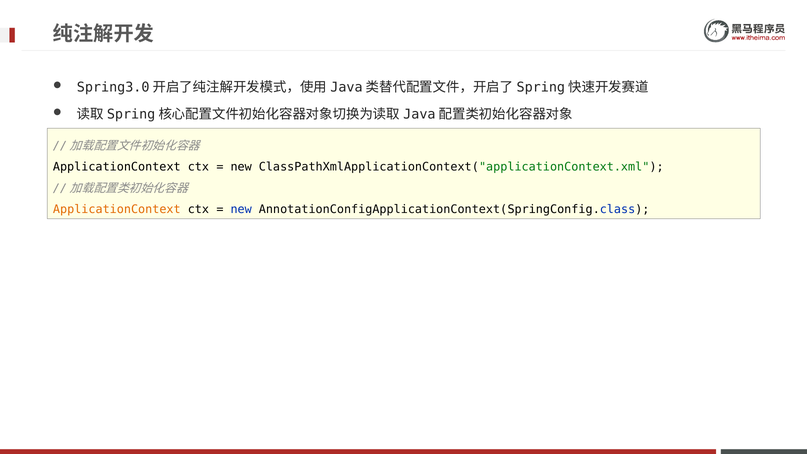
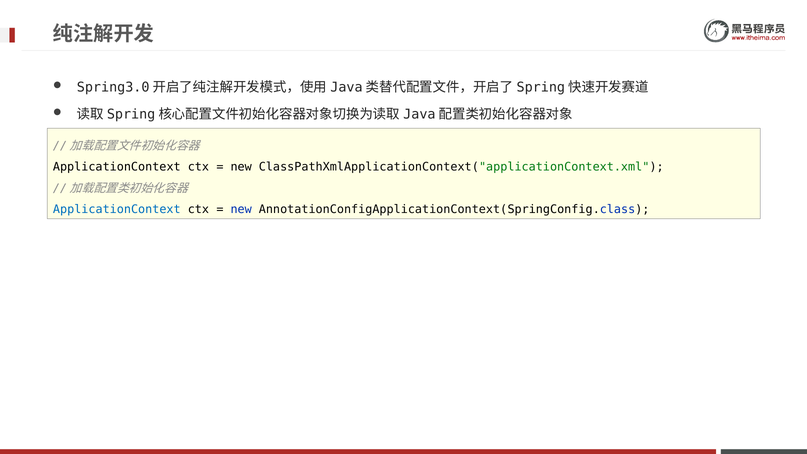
ApplicationContext at (117, 209) colour: orange -> blue
